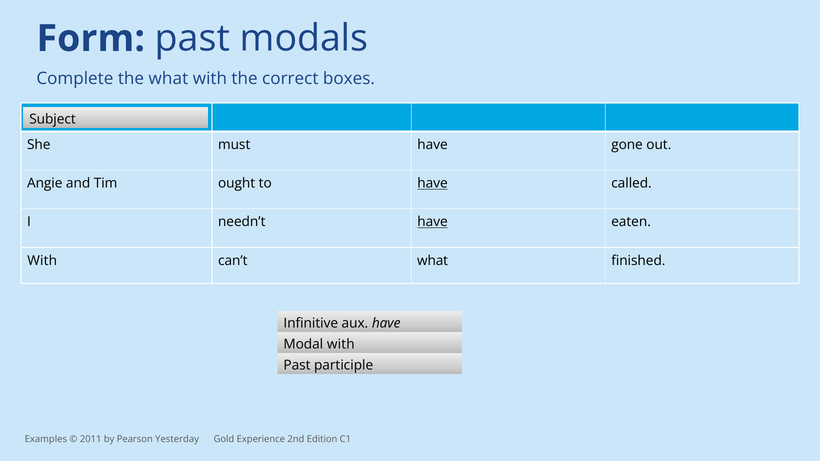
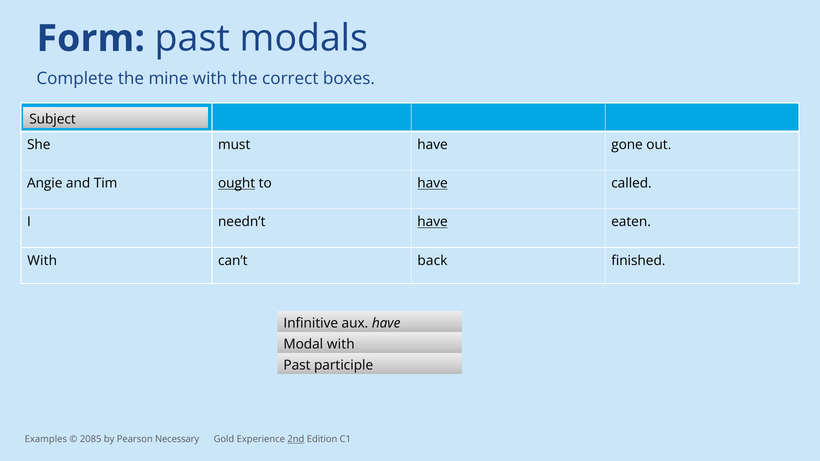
the what: what -> mine
ought underline: none -> present
can’t what: what -> back
2011: 2011 -> 2085
Yesterday: Yesterday -> Necessary
2nd underline: none -> present
